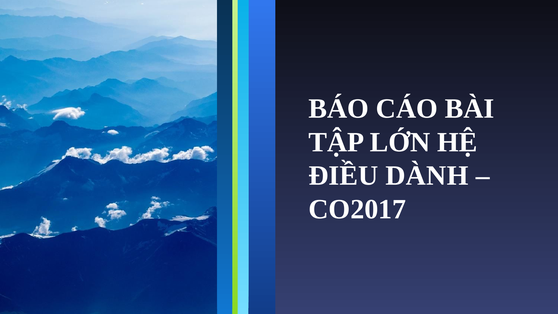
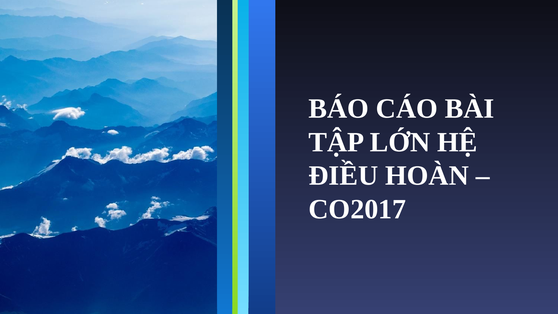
DÀNH: DÀNH -> HOÀN
